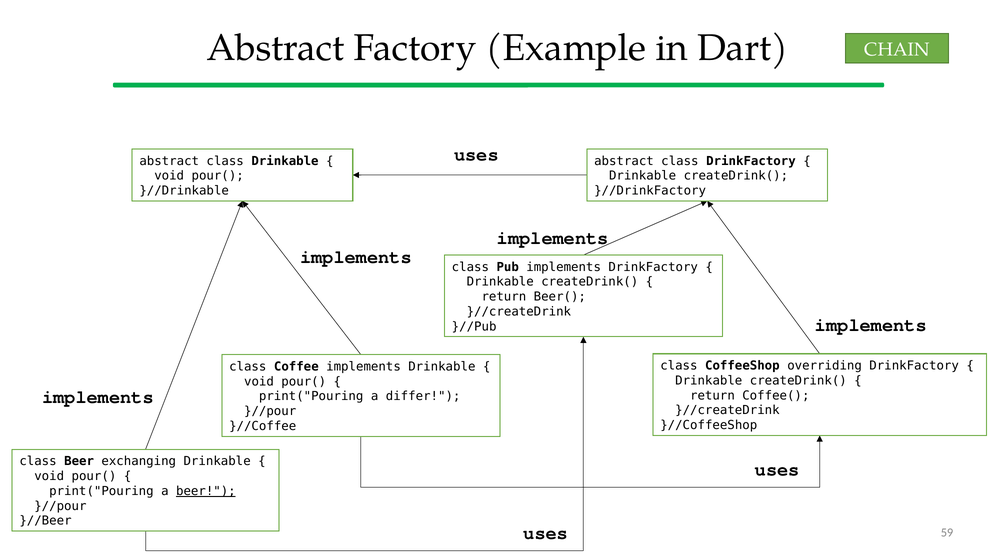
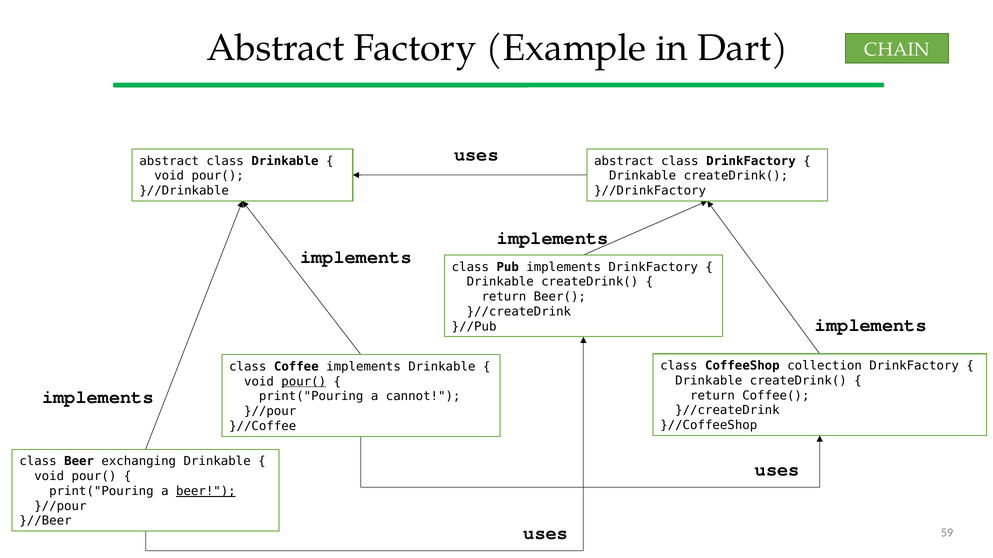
overriding: overriding -> collection
pour( at (304, 382) underline: none -> present
differ: differ -> cannot
